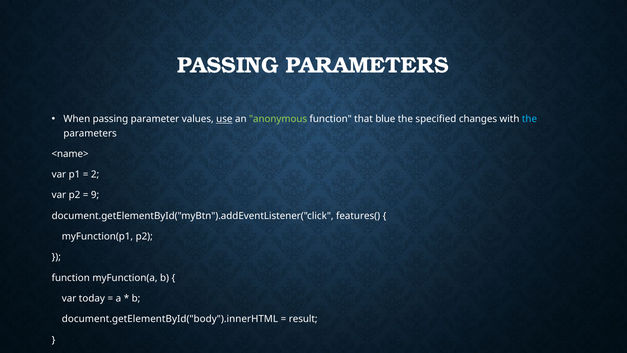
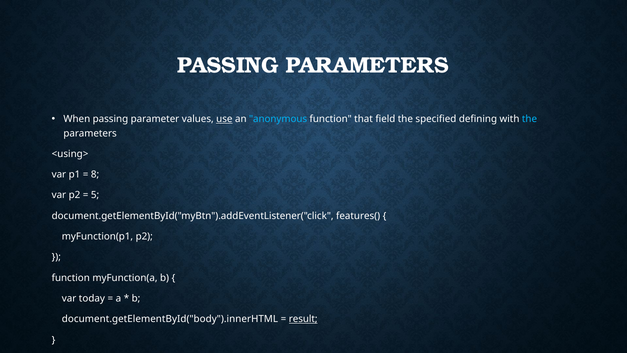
anonymous colour: light green -> light blue
blue: blue -> field
changes: changes -> defining
<name>: <name> -> <using>
2: 2 -> 8
9: 9 -> 5
result underline: none -> present
